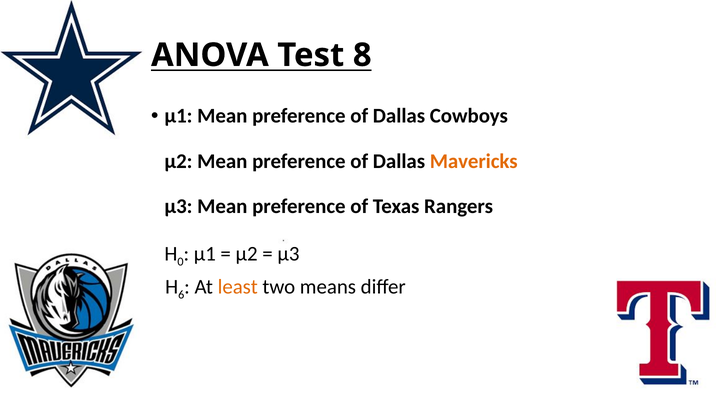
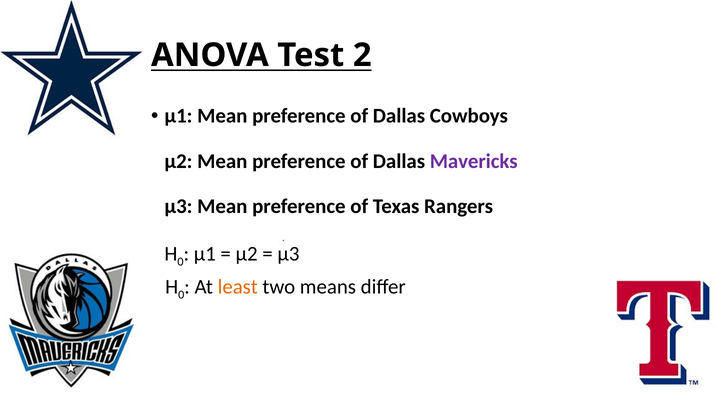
8: 8 -> 2
Mavericks colour: orange -> purple
6 at (181, 295): 6 -> 0
